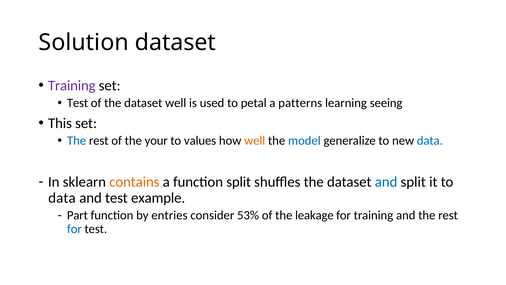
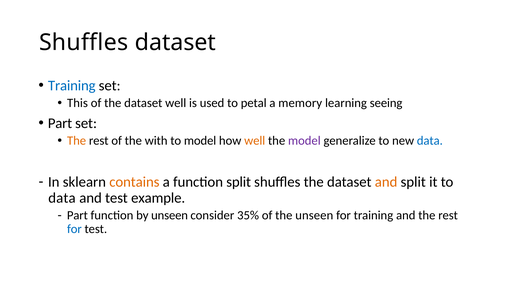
Solution at (84, 43): Solution -> Shuffles
Training at (72, 86) colour: purple -> blue
Test at (78, 103): Test -> This
patterns: patterns -> memory
This at (60, 123): This -> Part
The at (77, 140) colour: blue -> orange
your: your -> with
to values: values -> model
model at (304, 140) colour: blue -> purple
and at (386, 182) colour: blue -> orange
by entries: entries -> unseen
53%: 53% -> 35%
the leakage: leakage -> unseen
